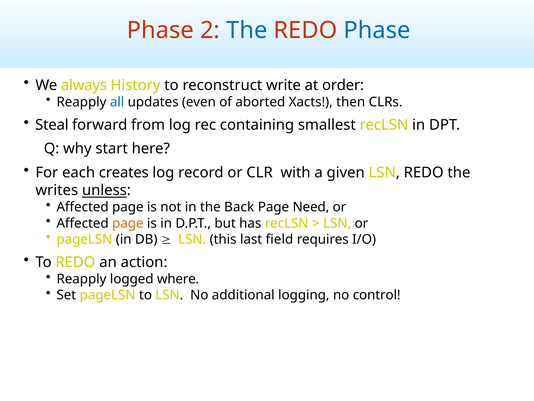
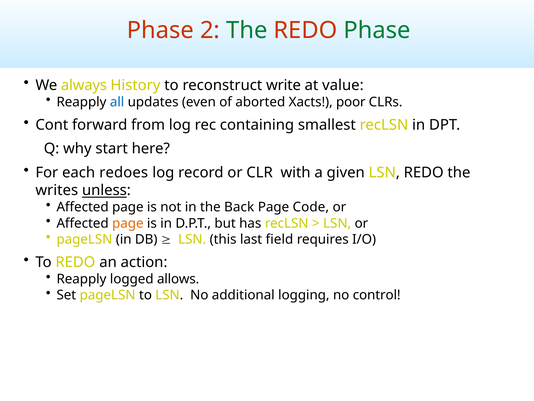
The at (247, 30) colour: blue -> green
Phase at (377, 30) colour: blue -> green
order: order -> value
then: then -> poor
Steal: Steal -> Cont
creates: creates -> redoes
Need: Need -> Code
where: where -> allows
